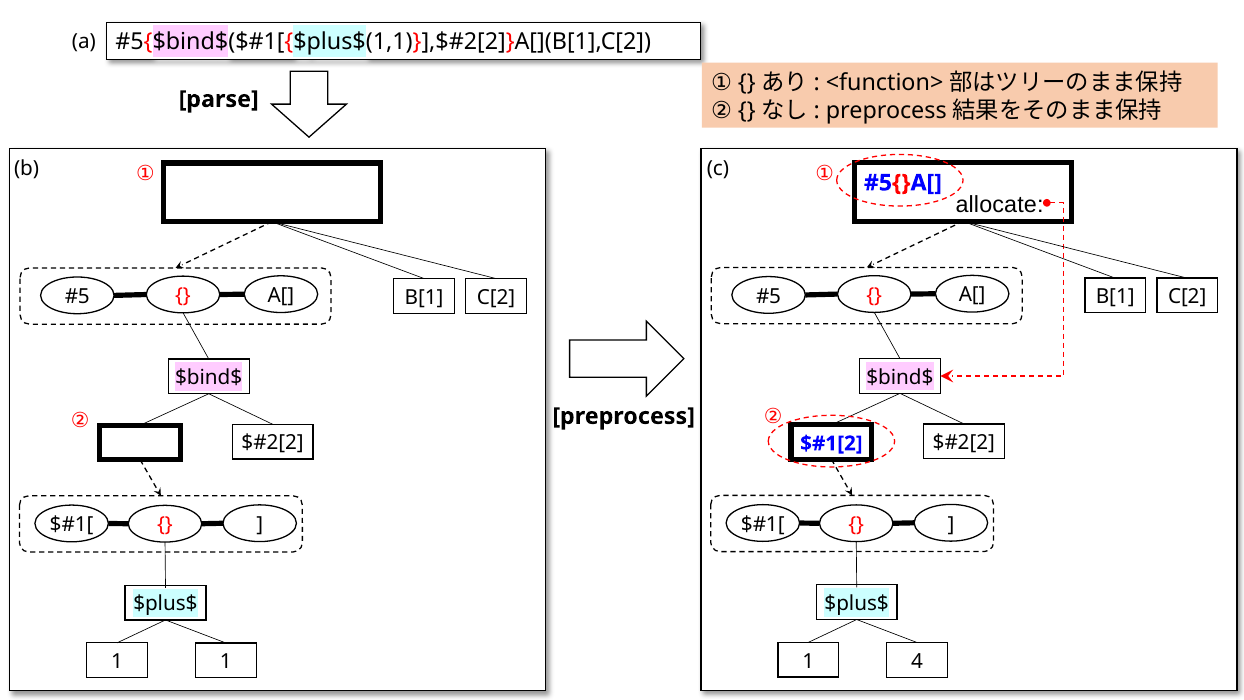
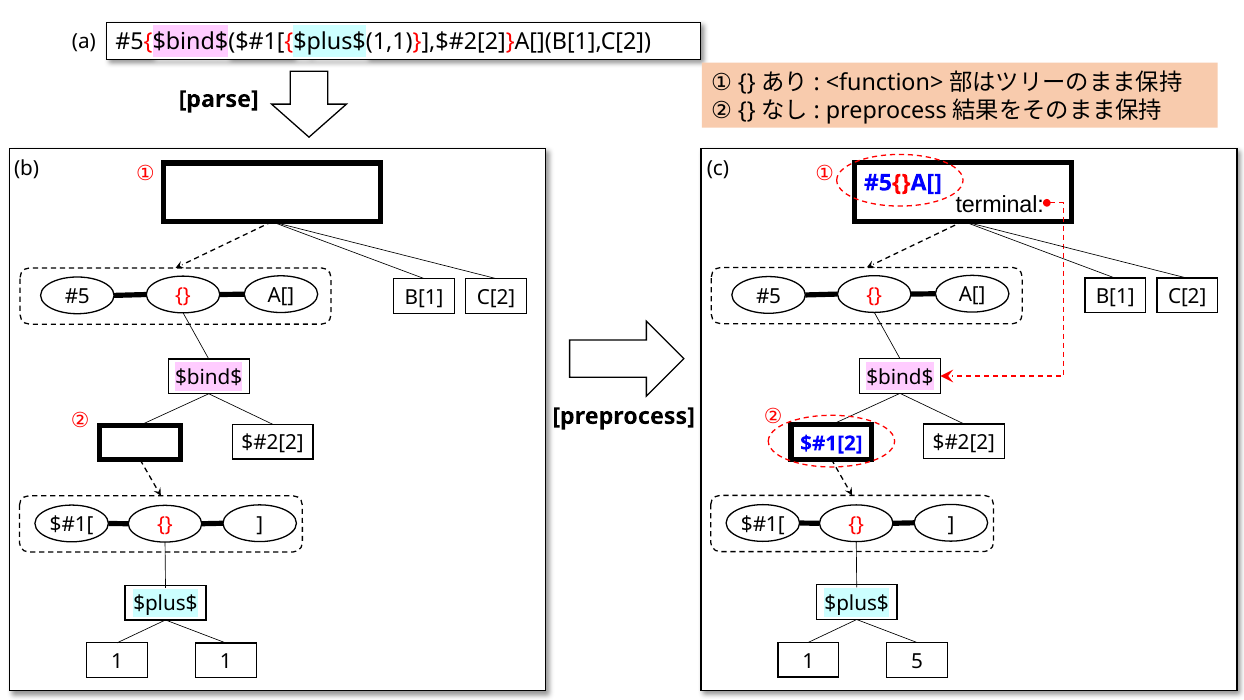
allocate: allocate -> terminal
4: 4 -> 5
